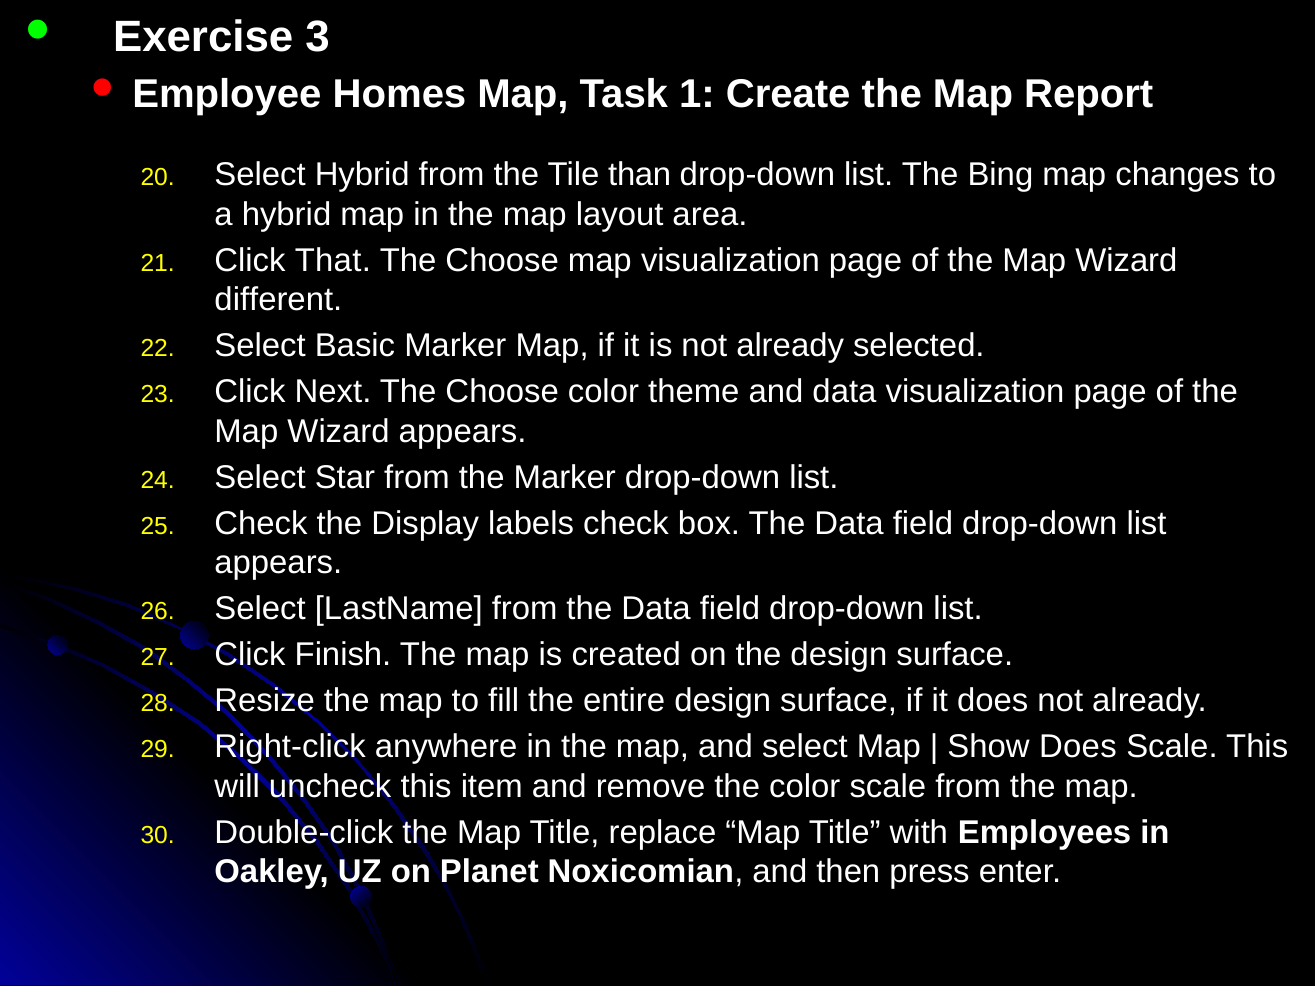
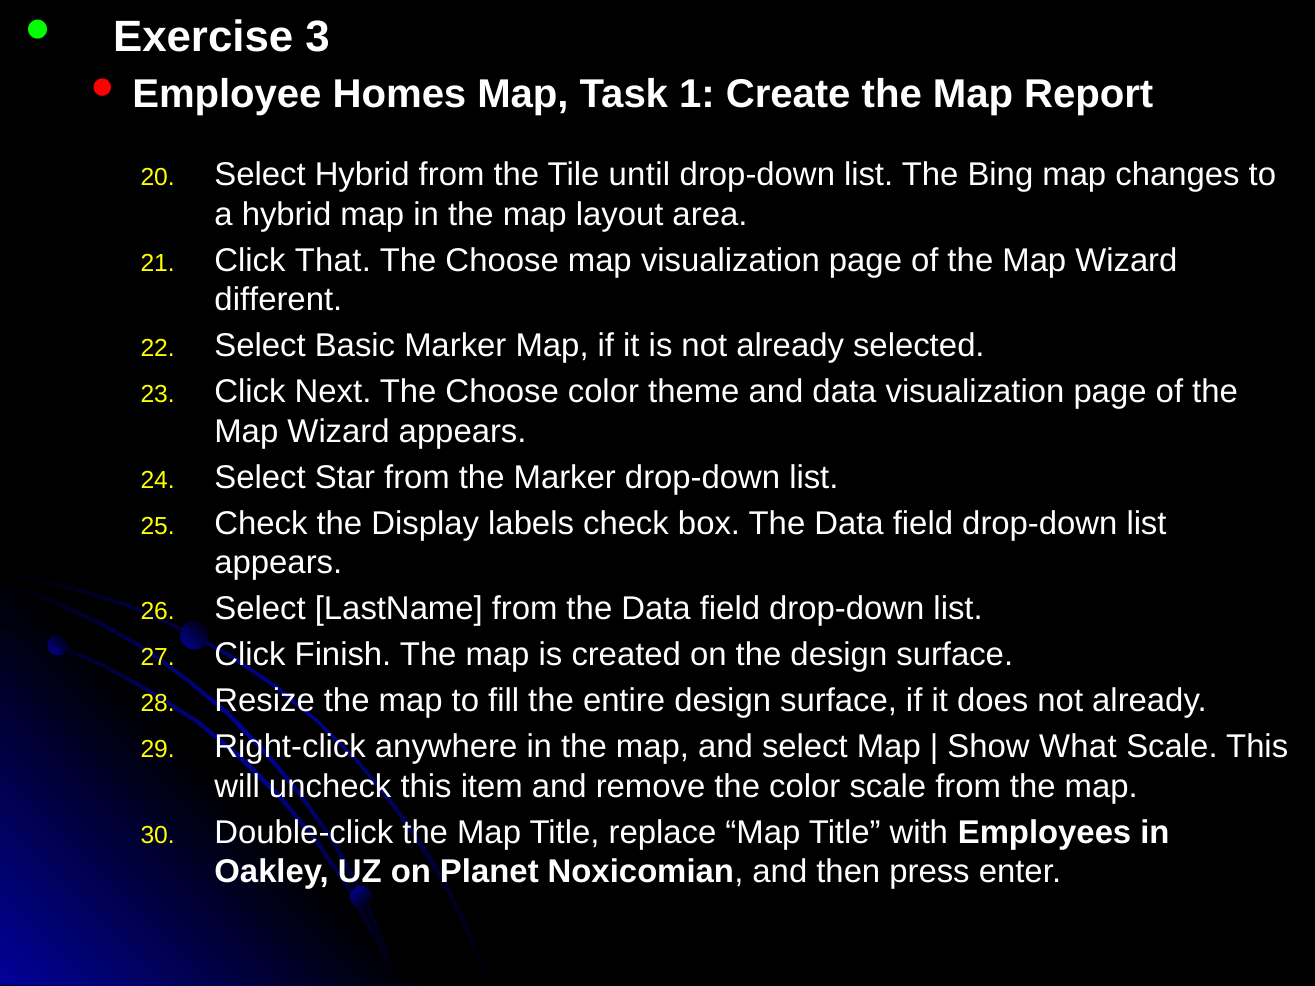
than: than -> until
Show Does: Does -> What
